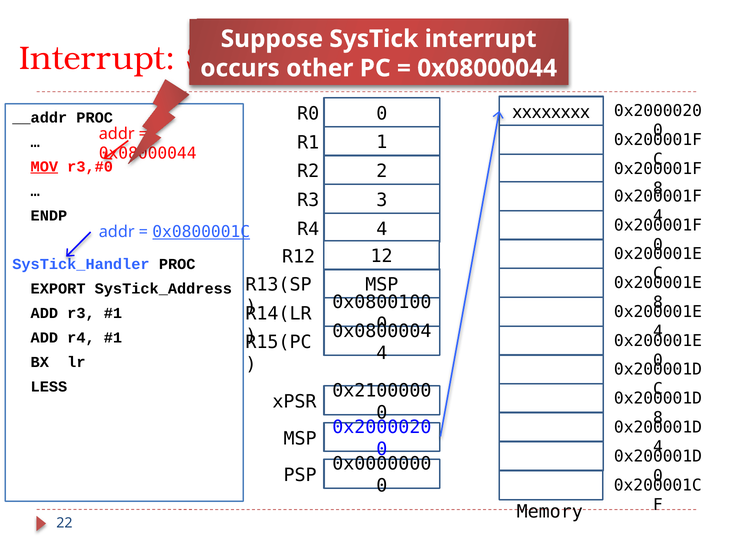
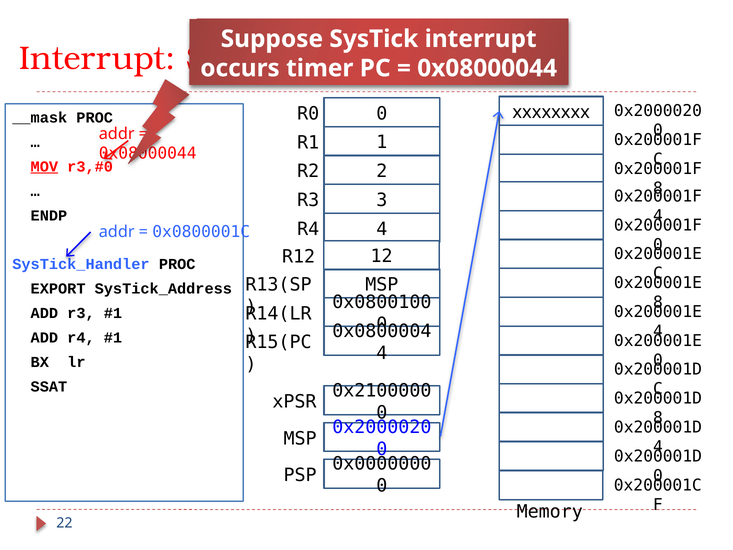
other: other -> timer
__addr: __addr -> __mask
0x0800001C underline: present -> none
LESS: LESS -> SSAT
